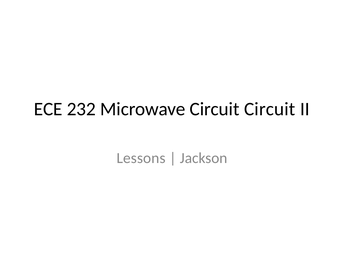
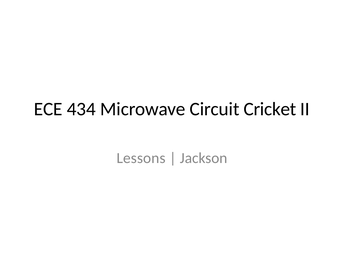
232: 232 -> 434
Circuit Circuit: Circuit -> Cricket
